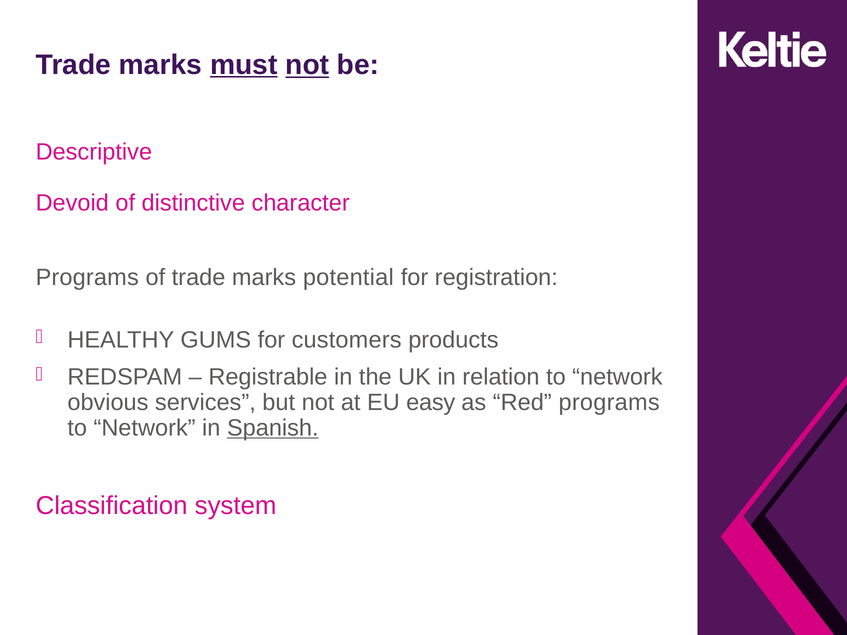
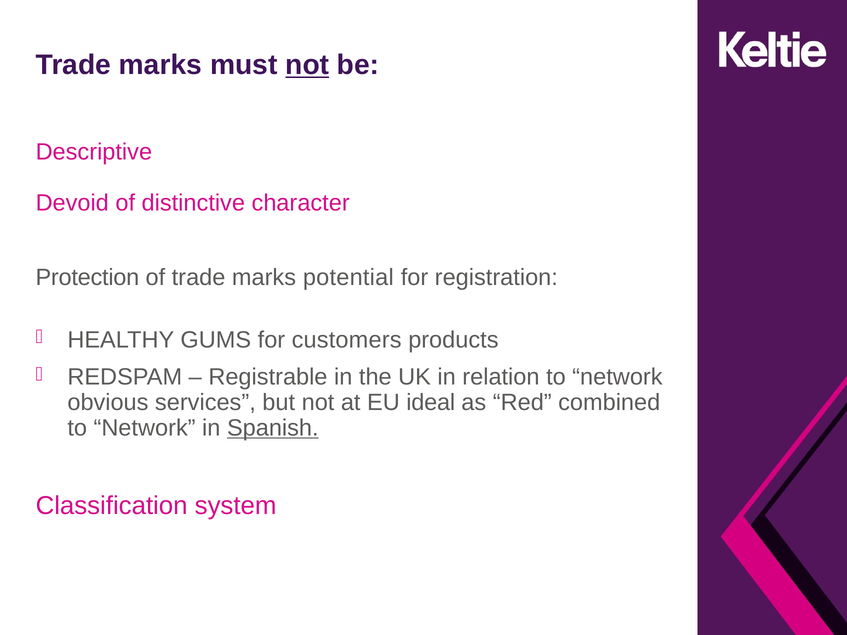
must underline: present -> none
Programs at (87, 277): Programs -> Protection
easy: easy -> ideal
Red programs: programs -> combined
